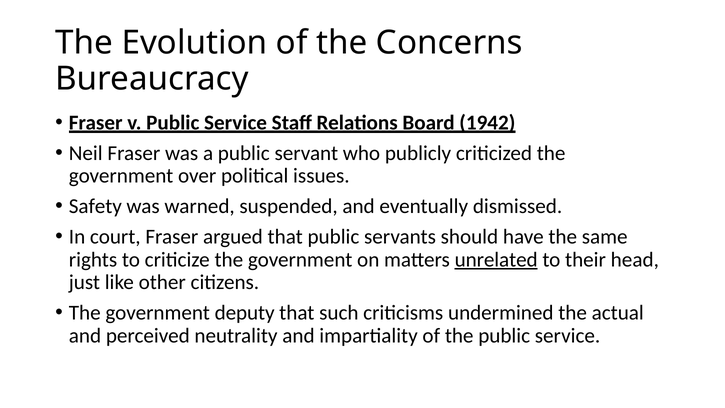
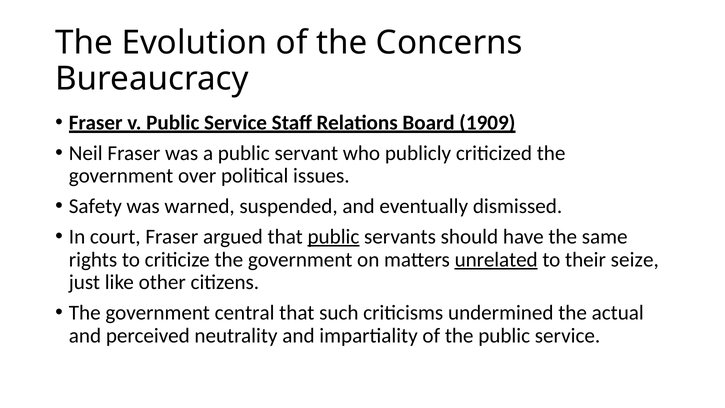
1942: 1942 -> 1909
public at (333, 237) underline: none -> present
head: head -> seize
deputy: deputy -> central
